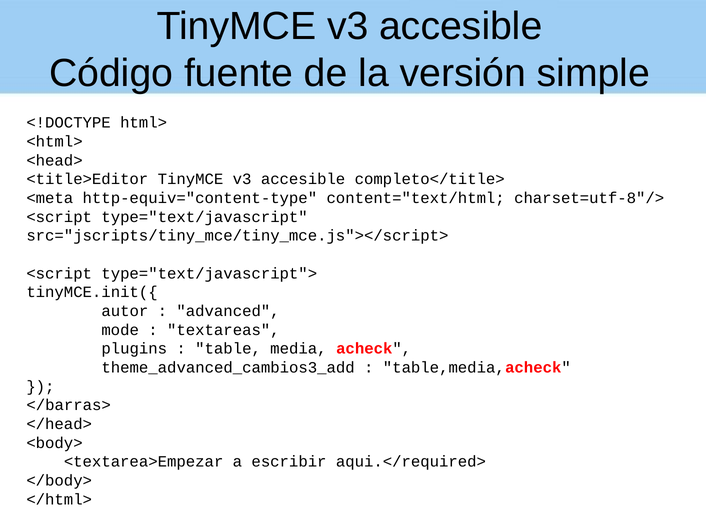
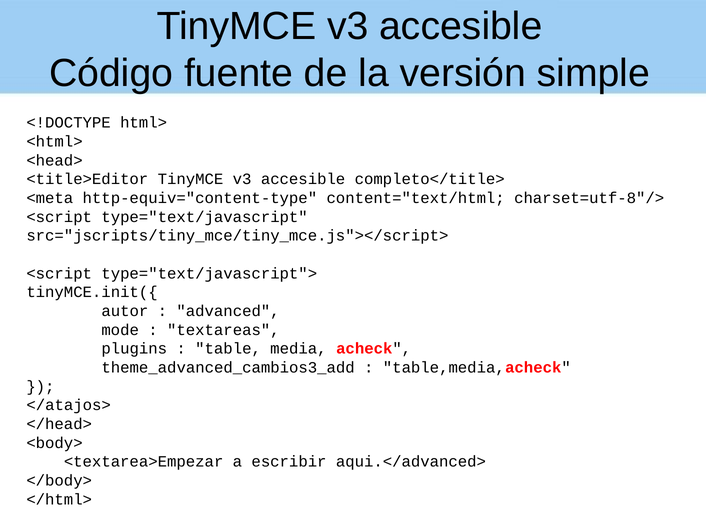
</barras>: </barras> -> </atajos>
aqui.</required>: aqui.</required> -> aqui.</advanced>
